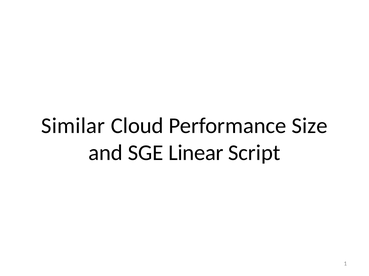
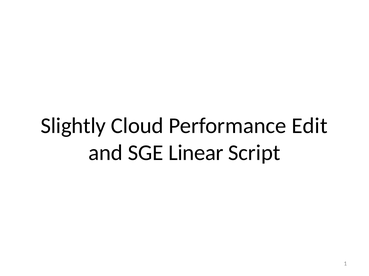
Similar: Similar -> Slightly
Size: Size -> Edit
